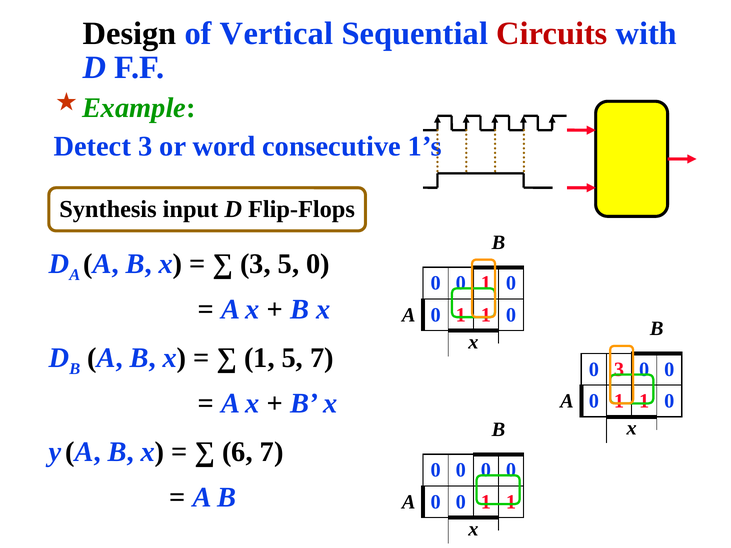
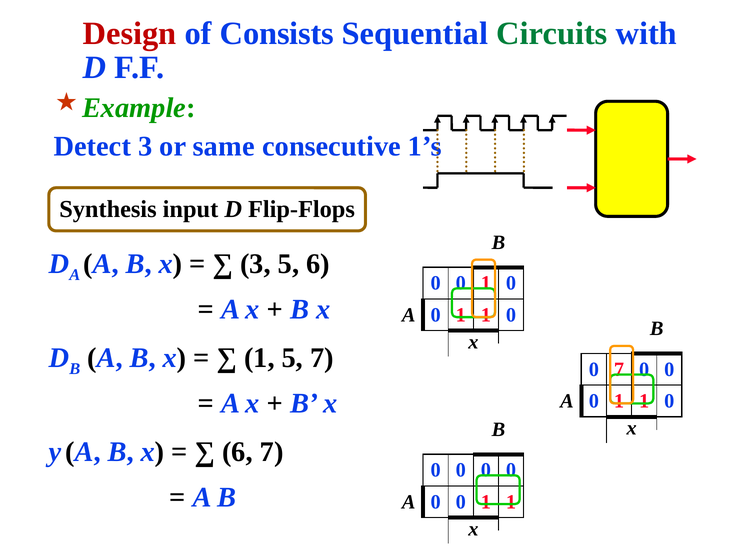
Design colour: black -> red
Vertical: Vertical -> Consists
Circuits colour: red -> green
word: word -> same
5 0: 0 -> 6
0 3: 3 -> 7
